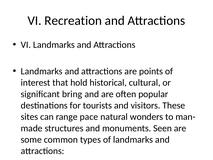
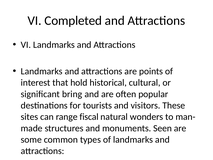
VI Recreation: Recreation -> Completed
pace: pace -> fiscal
